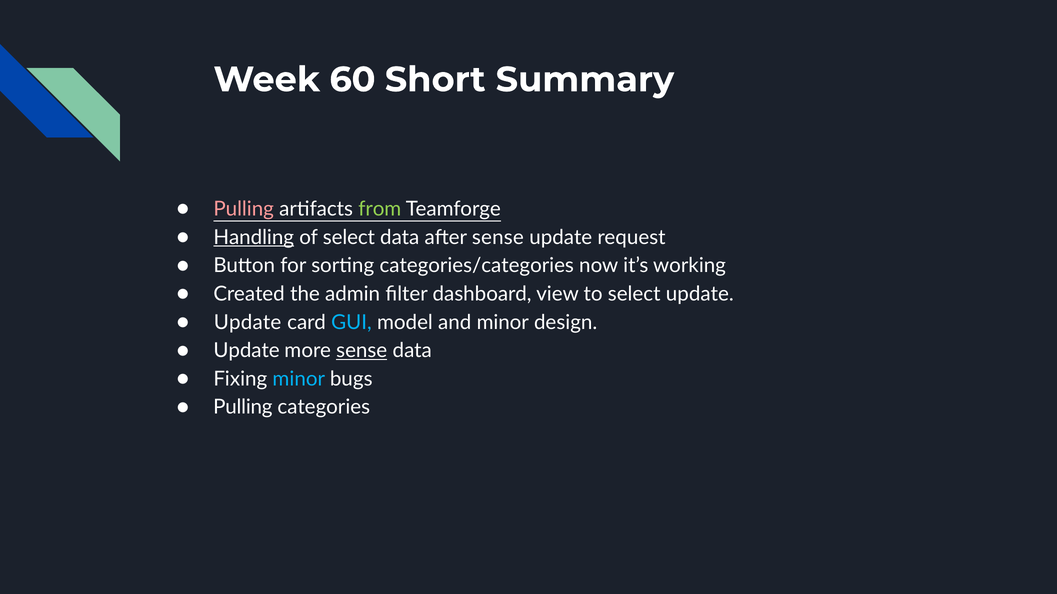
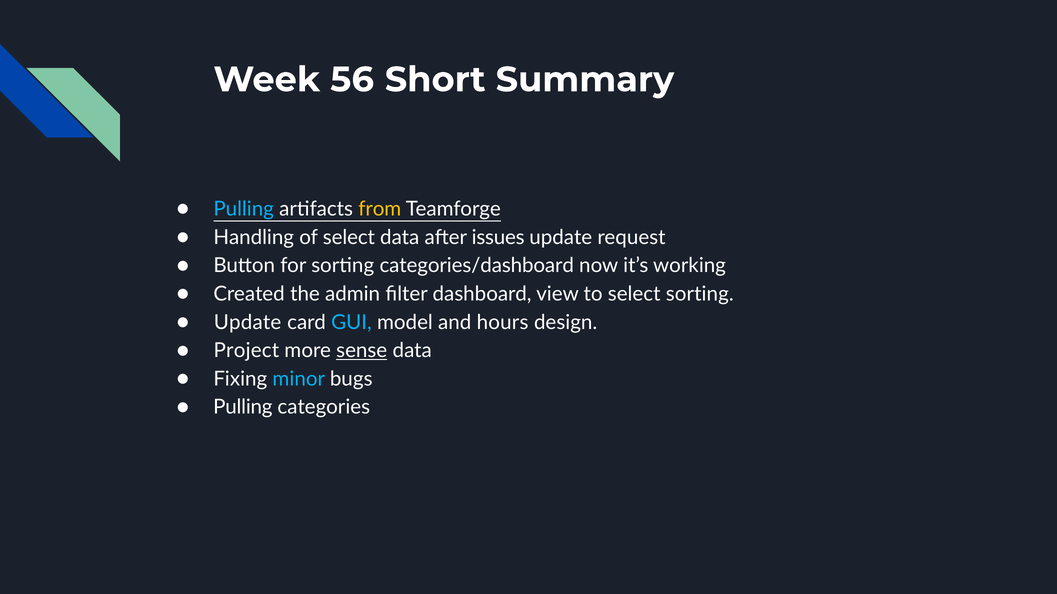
60: 60 -> 56
Pulling at (244, 209) colour: pink -> light blue
from colour: light green -> yellow
Handling underline: present -> none
after sense: sense -> issues
categories/categories: categories/categories -> categories/dashboard
select update: update -> sorting
and minor: minor -> hours
Update at (247, 351): Update -> Project
